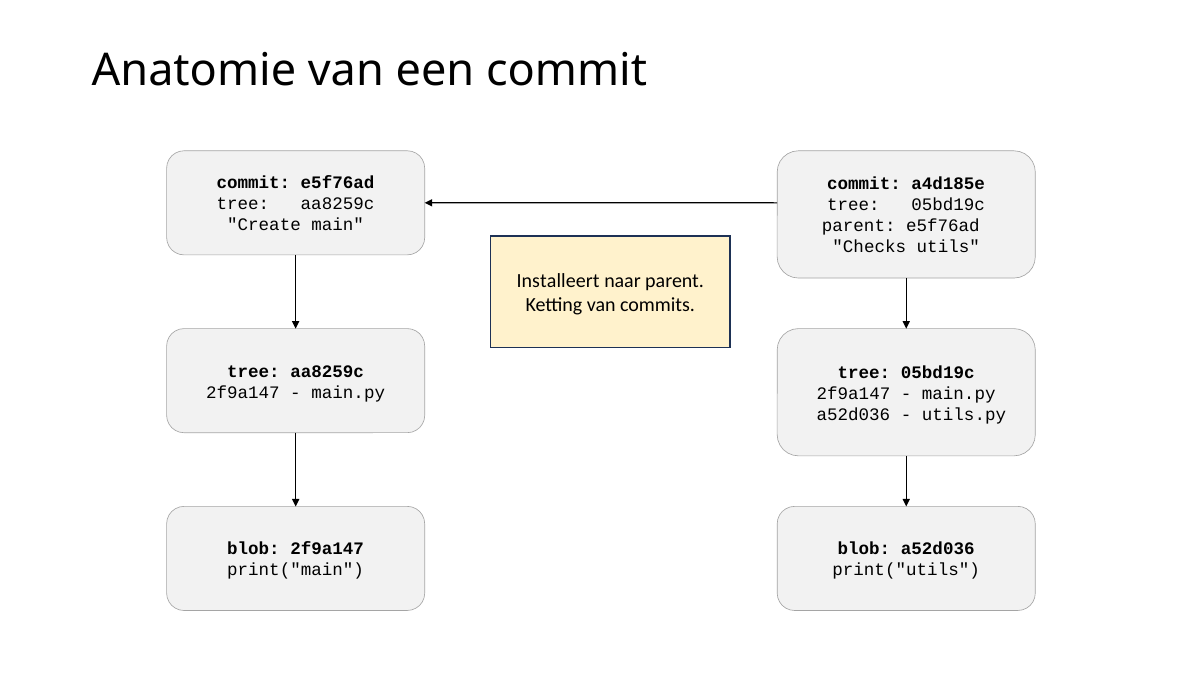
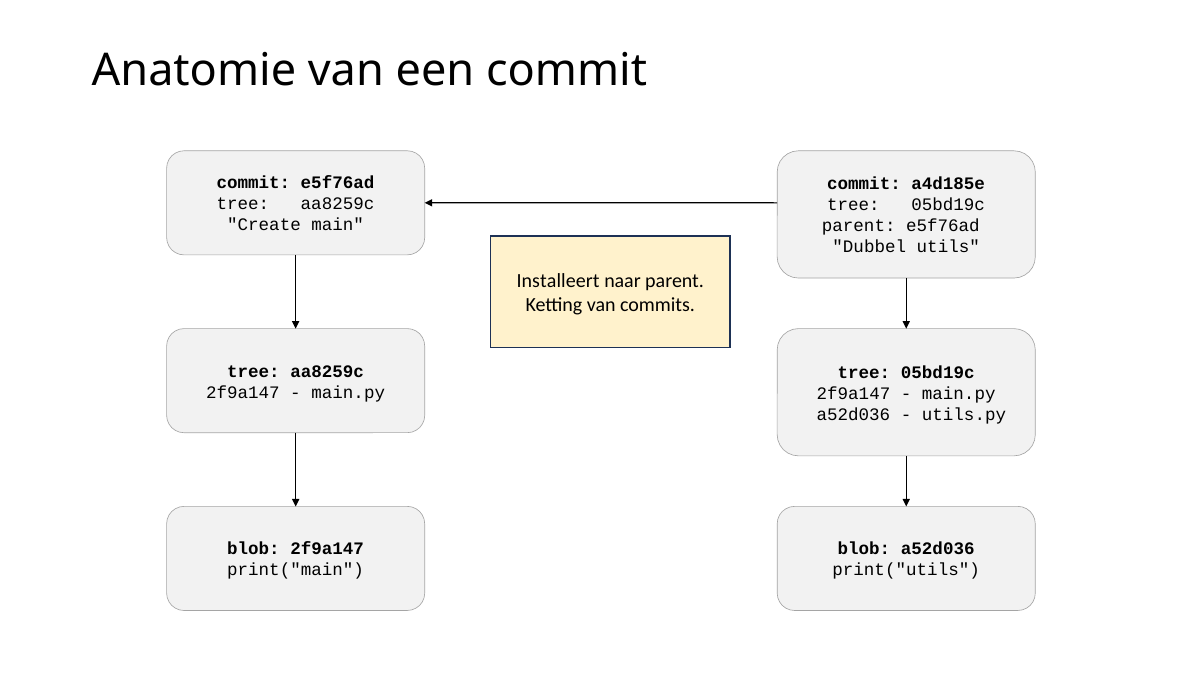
Checks: Checks -> Dubbel
